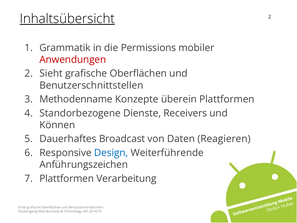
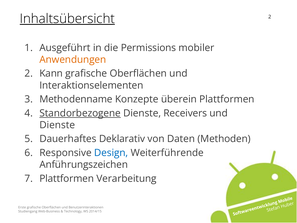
Grammatik: Grammatik -> Ausgeführt
Anwendungen colour: red -> orange
Sieht: Sieht -> Kann
Benutzerschnittstellen: Benutzerschnittstellen -> Interaktionselementen
Standorbezogene underline: none -> present
Können at (57, 125): Können -> Dienste
Broadcast: Broadcast -> Deklarativ
Reagieren: Reagieren -> Methoden
